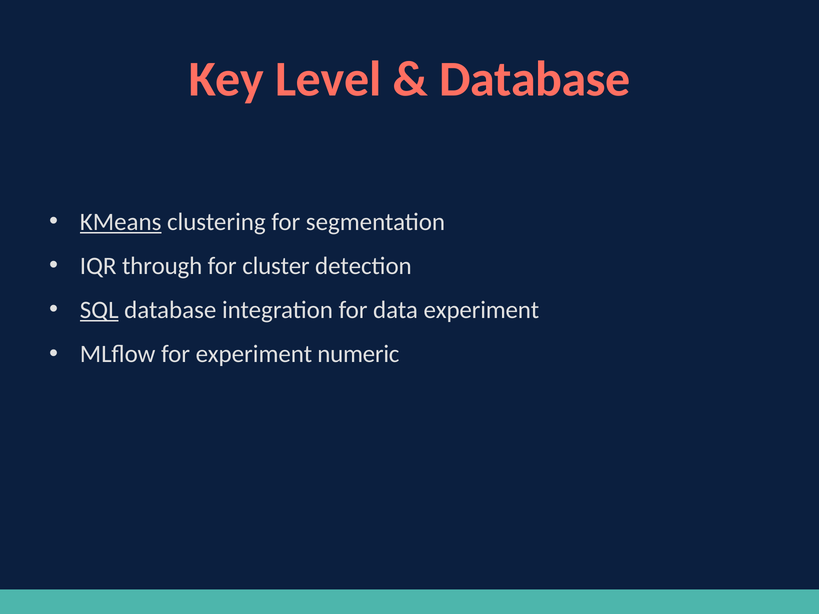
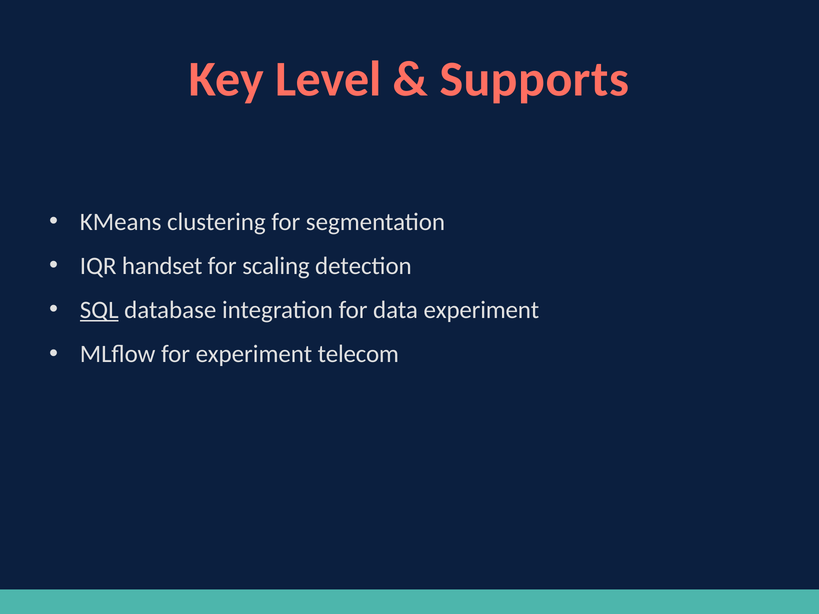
Database at (535, 79): Database -> Supports
KMeans underline: present -> none
through: through -> handset
cluster: cluster -> scaling
numeric: numeric -> telecom
